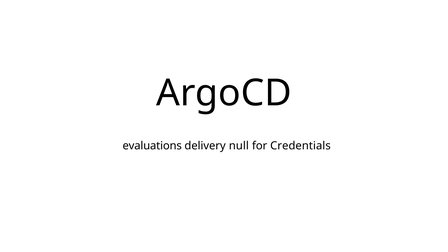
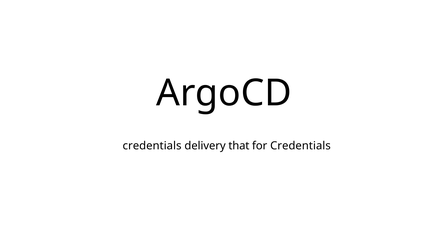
evaluations at (152, 146): evaluations -> credentials
null: null -> that
